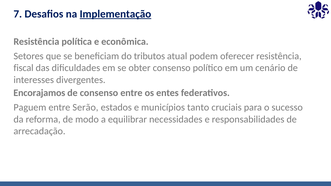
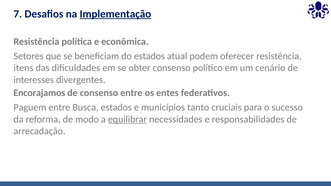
do tributos: tributos -> estados
fiscal: fiscal -> itens
Serão: Serão -> Busca
equilibrar underline: none -> present
